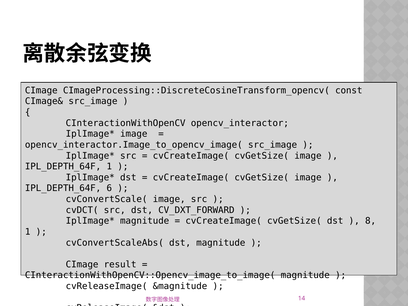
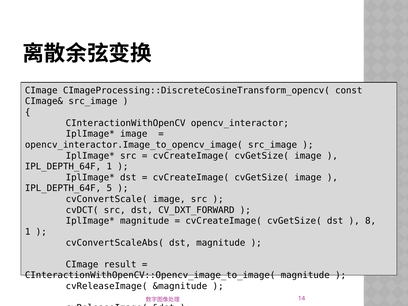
6: 6 -> 5
